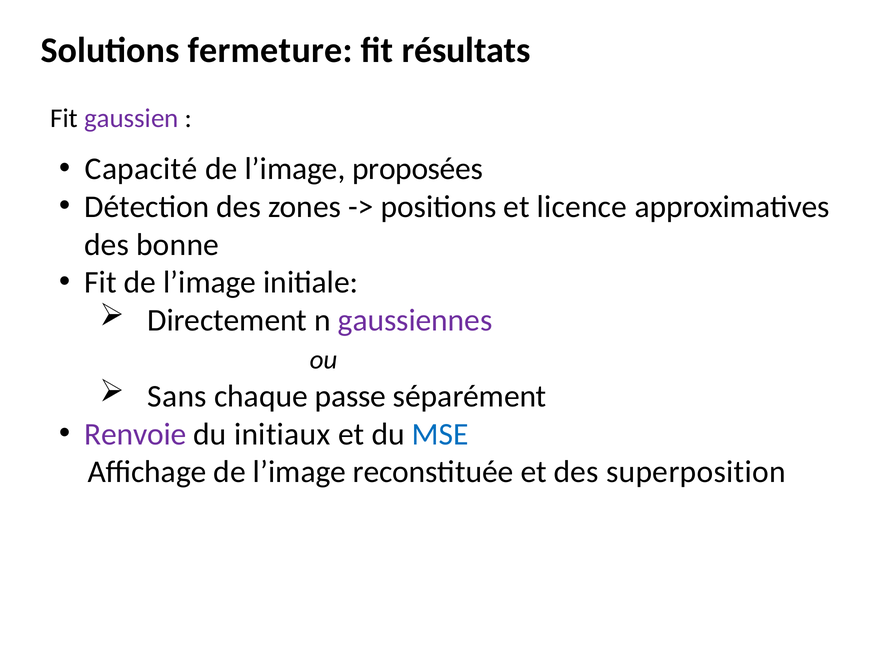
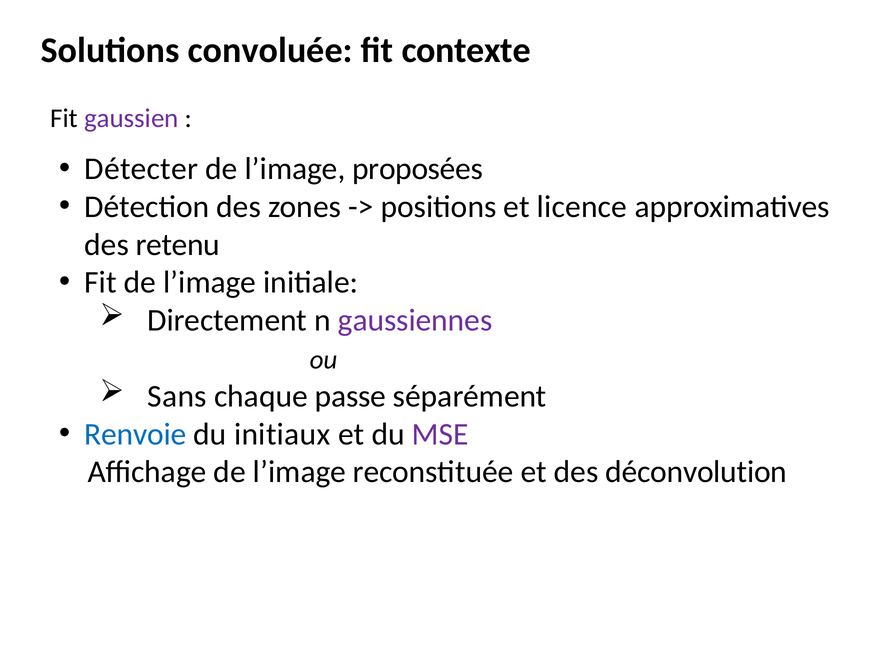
fermeture: fermeture -> convoluée
résultats: résultats -> contexte
Capacité: Capacité -> Détecter
bonne: bonne -> retenu
Renvoie colour: purple -> blue
MSE colour: blue -> purple
superposition: superposition -> déconvolution
